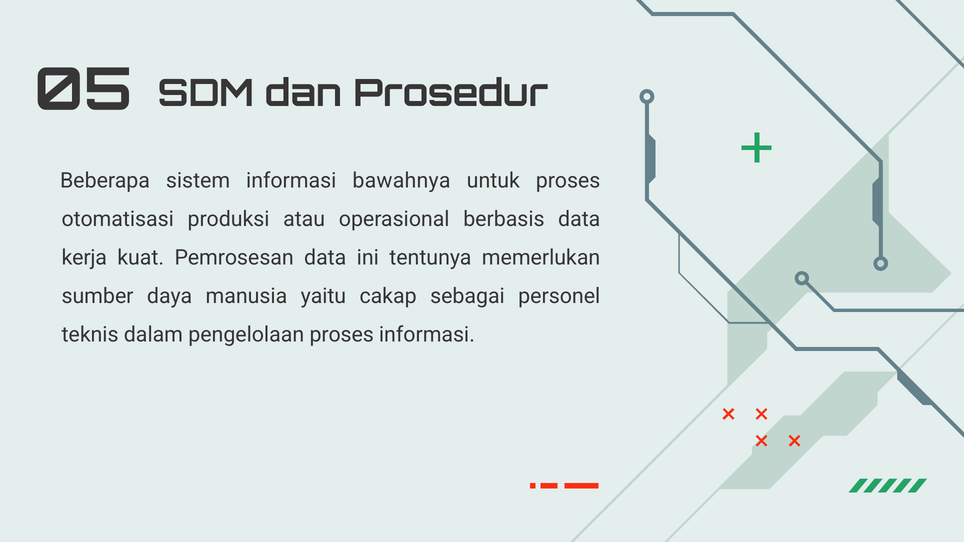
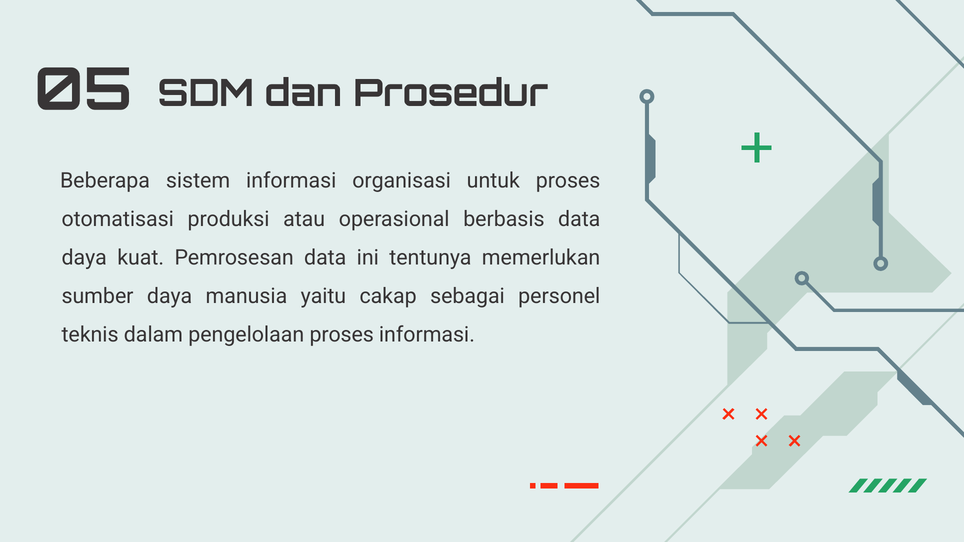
bawahnya: bawahnya -> organisasi
kerja at (84, 258): kerja -> daya
